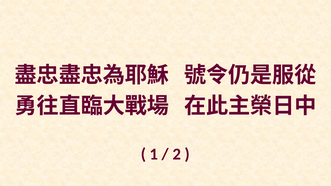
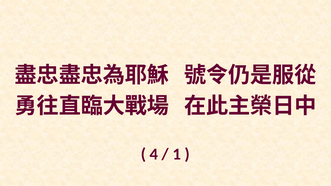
1: 1 -> 4
2: 2 -> 1
